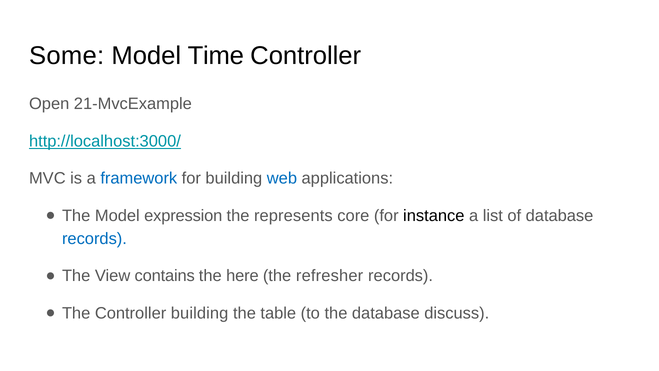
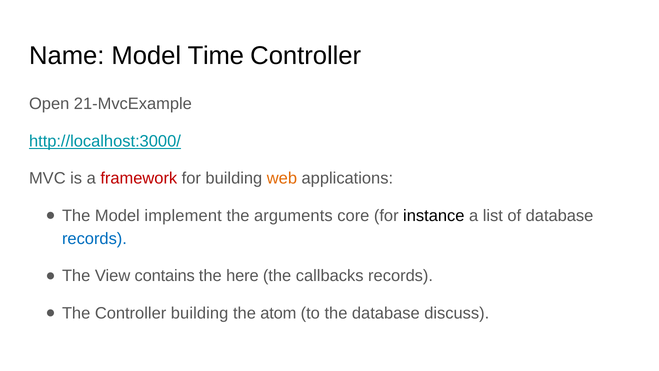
Some: Some -> Name
framework colour: blue -> red
web colour: blue -> orange
expression: expression -> implement
represents: represents -> arguments
refresher: refresher -> callbacks
table: table -> atom
